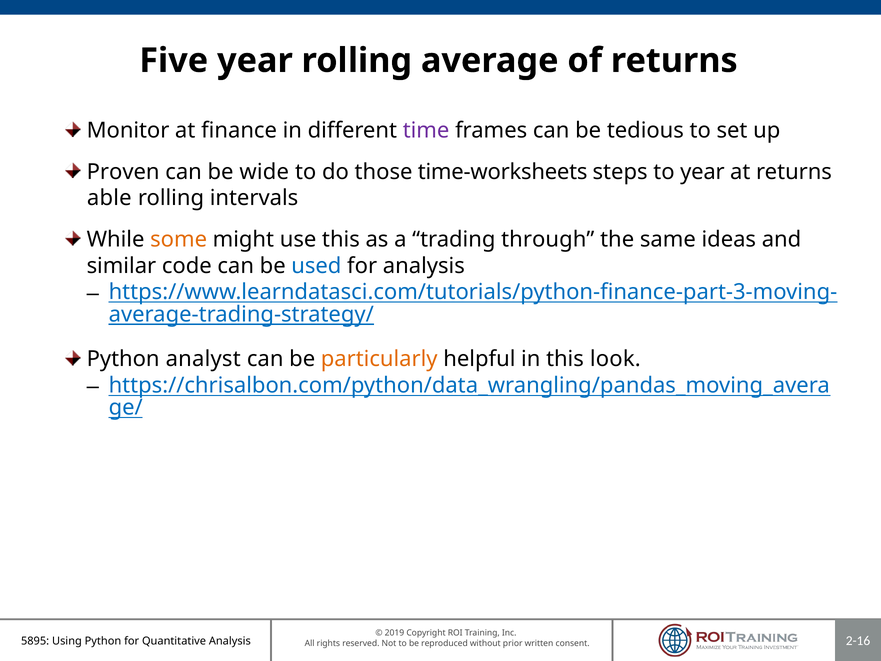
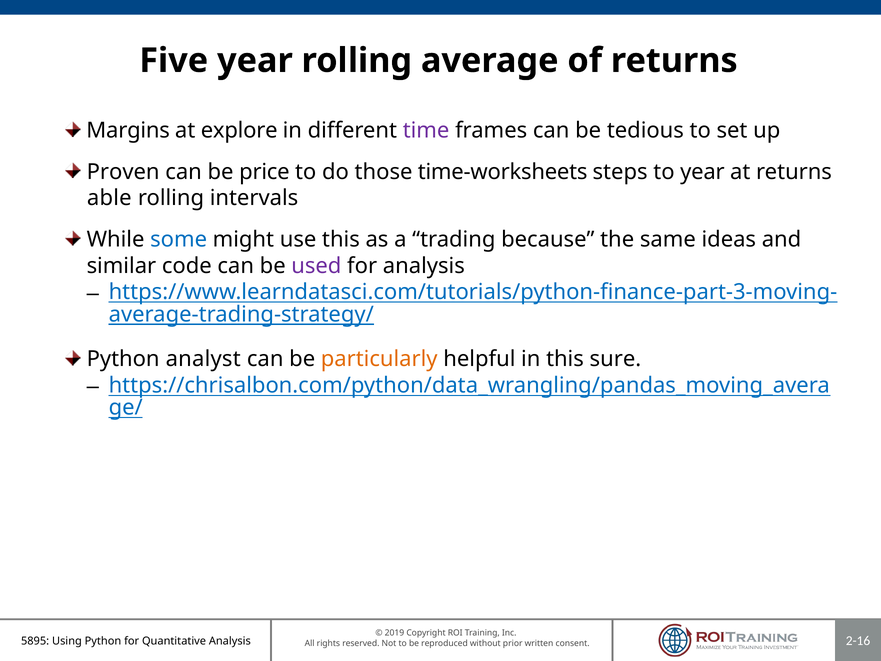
Monitor: Monitor -> Margins
finance: finance -> explore
wide: wide -> price
some colour: orange -> blue
through: through -> because
used colour: blue -> purple
look: look -> sure
